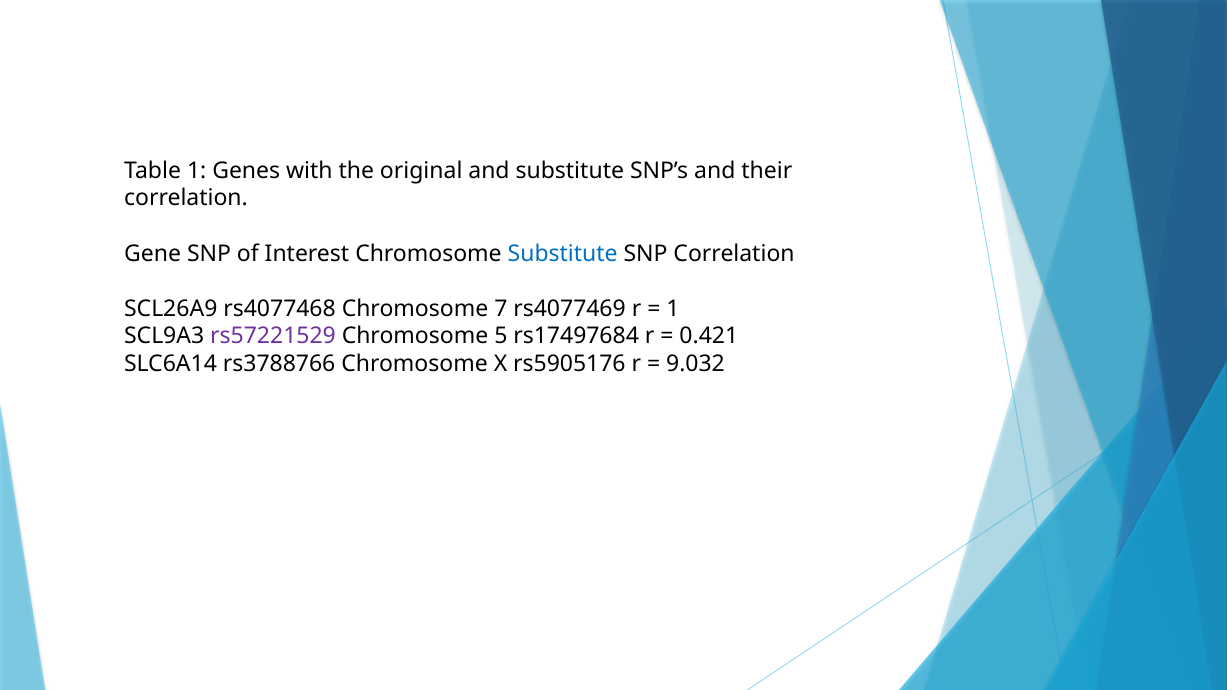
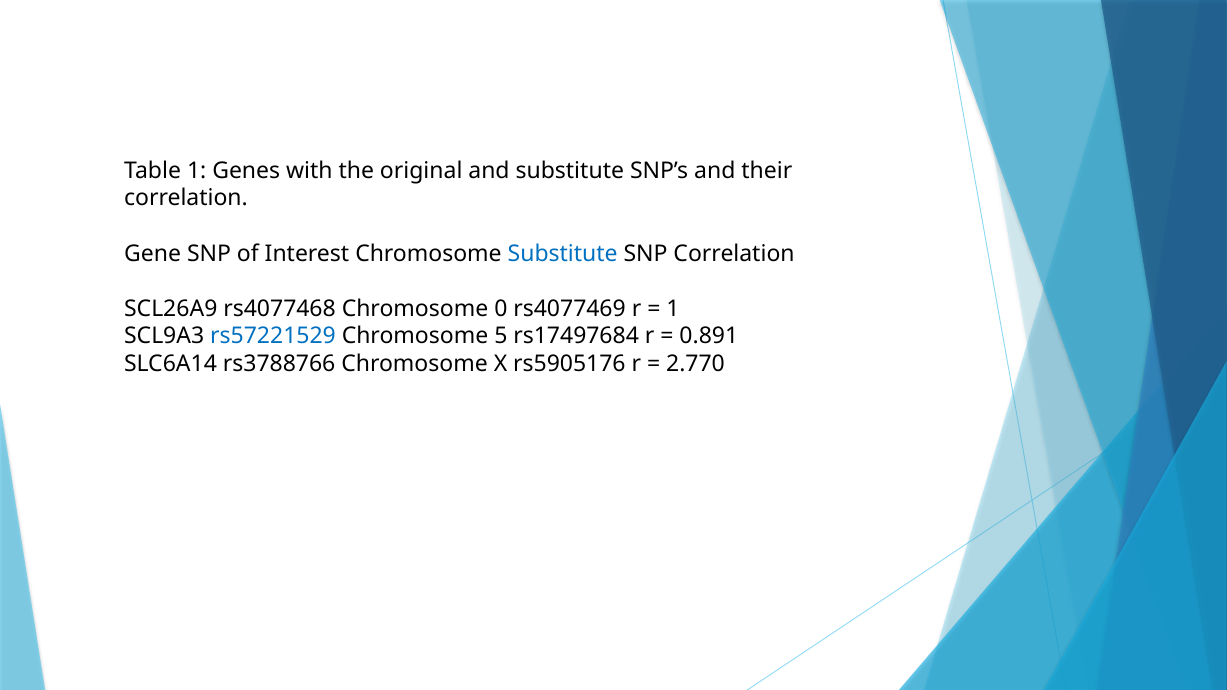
7: 7 -> 0
rs57221529 colour: purple -> blue
0.421: 0.421 -> 0.891
9.032: 9.032 -> 2.770
